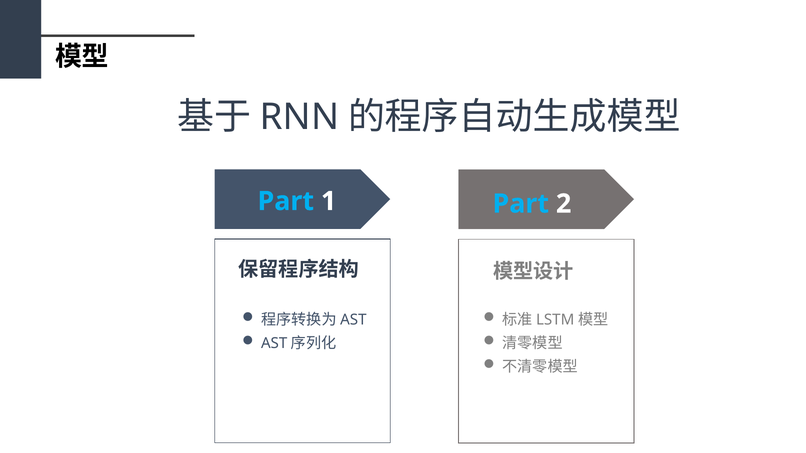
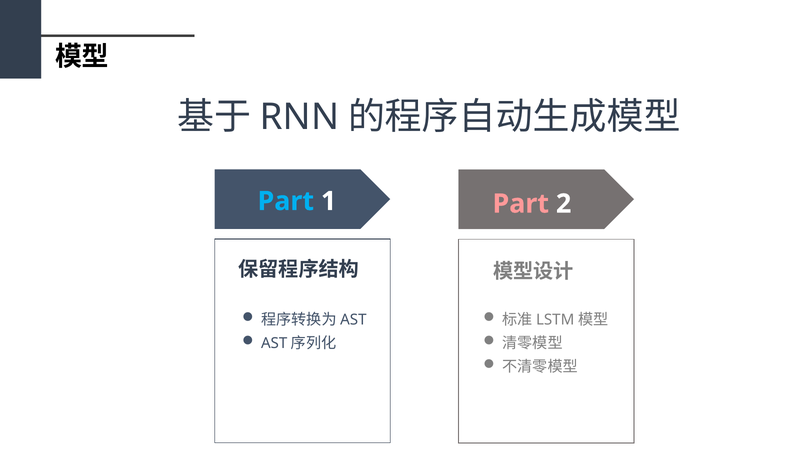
Part at (521, 204) colour: light blue -> pink
